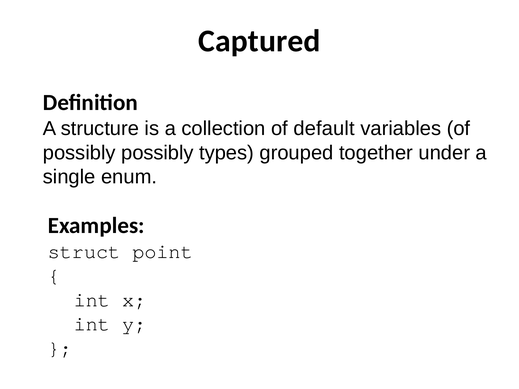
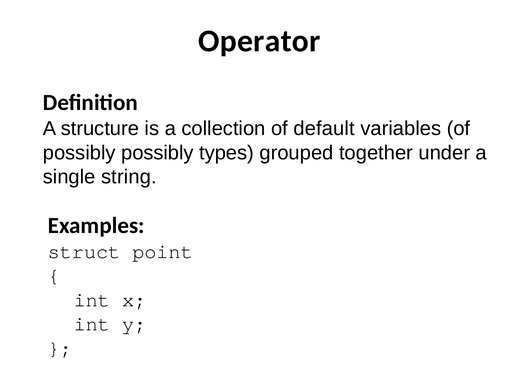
Captured: Captured -> Operator
enum: enum -> string
